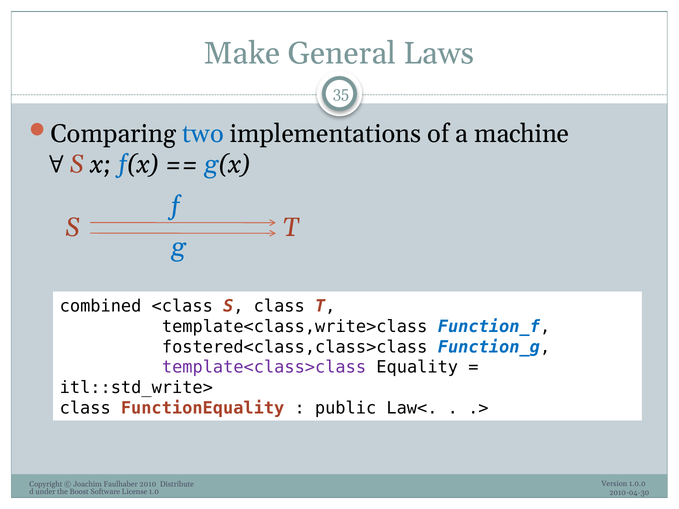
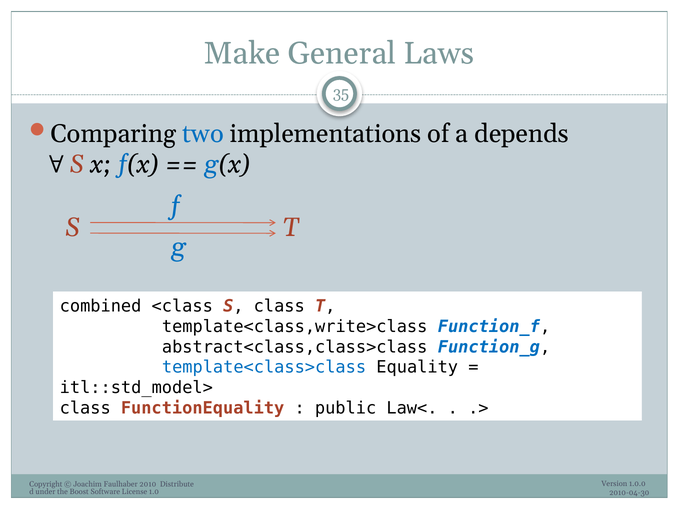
machine: machine -> depends
fostered<class,class>class: fostered<class,class>class -> abstract<class,class>class
template<class>class colour: purple -> blue
itl::std_write>: itl::std_write> -> itl::std_model>
